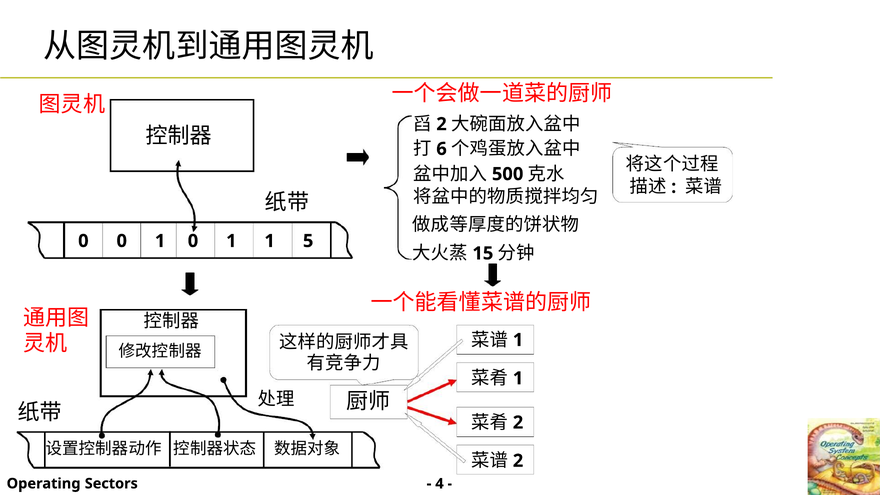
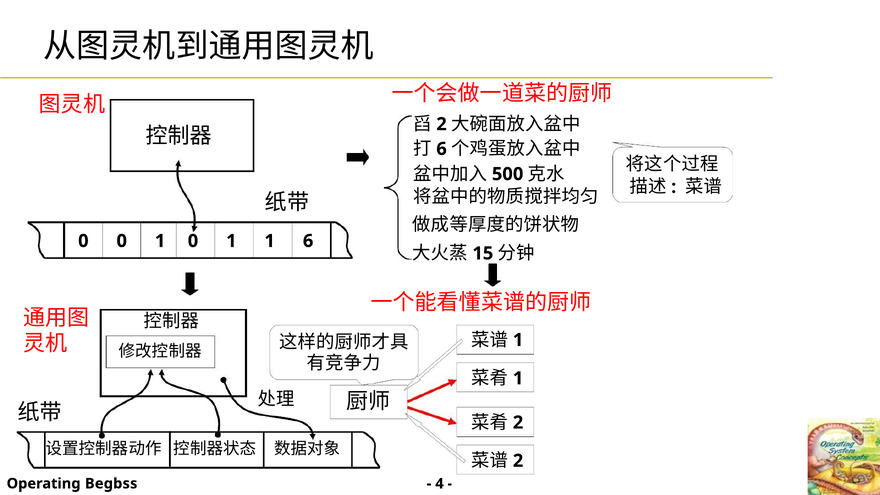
1 5: 5 -> 6
Sectors: Sectors -> Begbss
